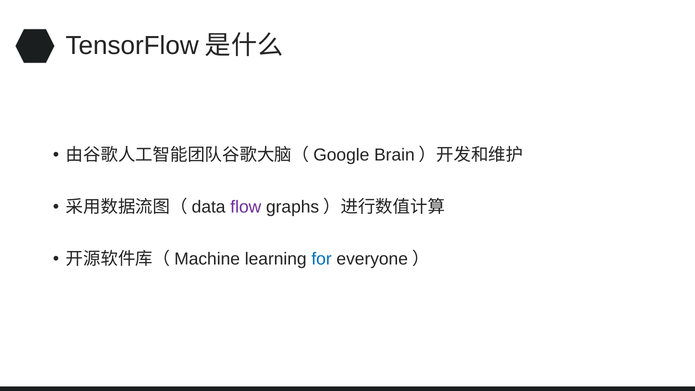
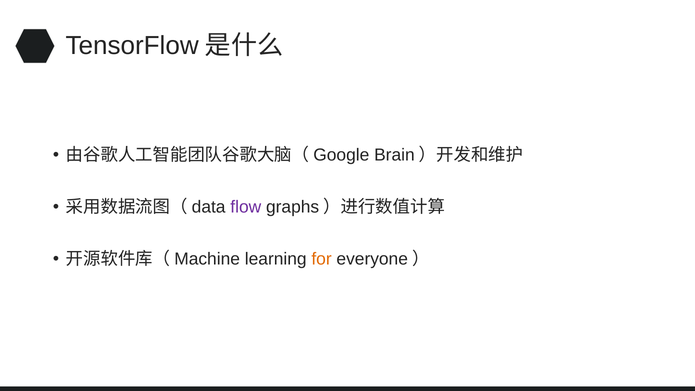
for colour: blue -> orange
